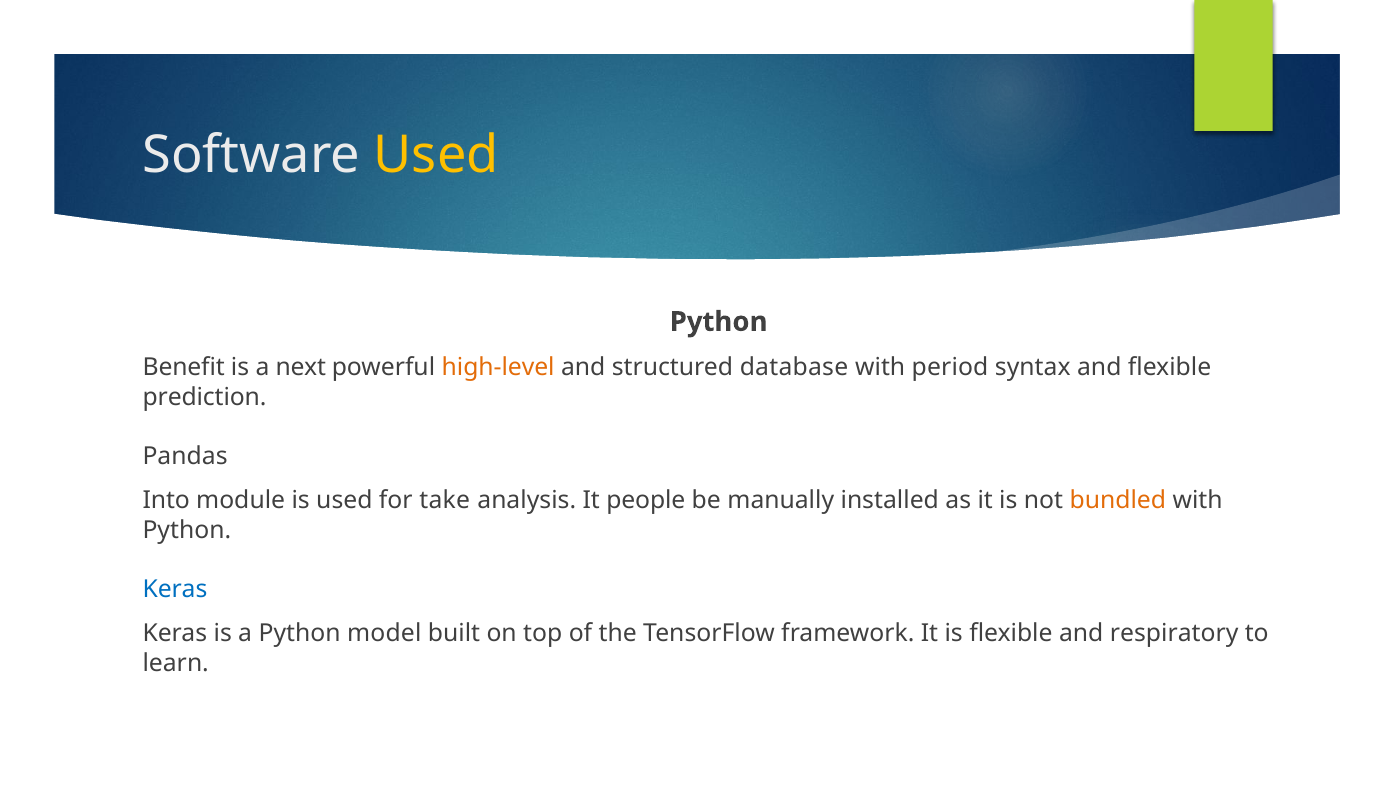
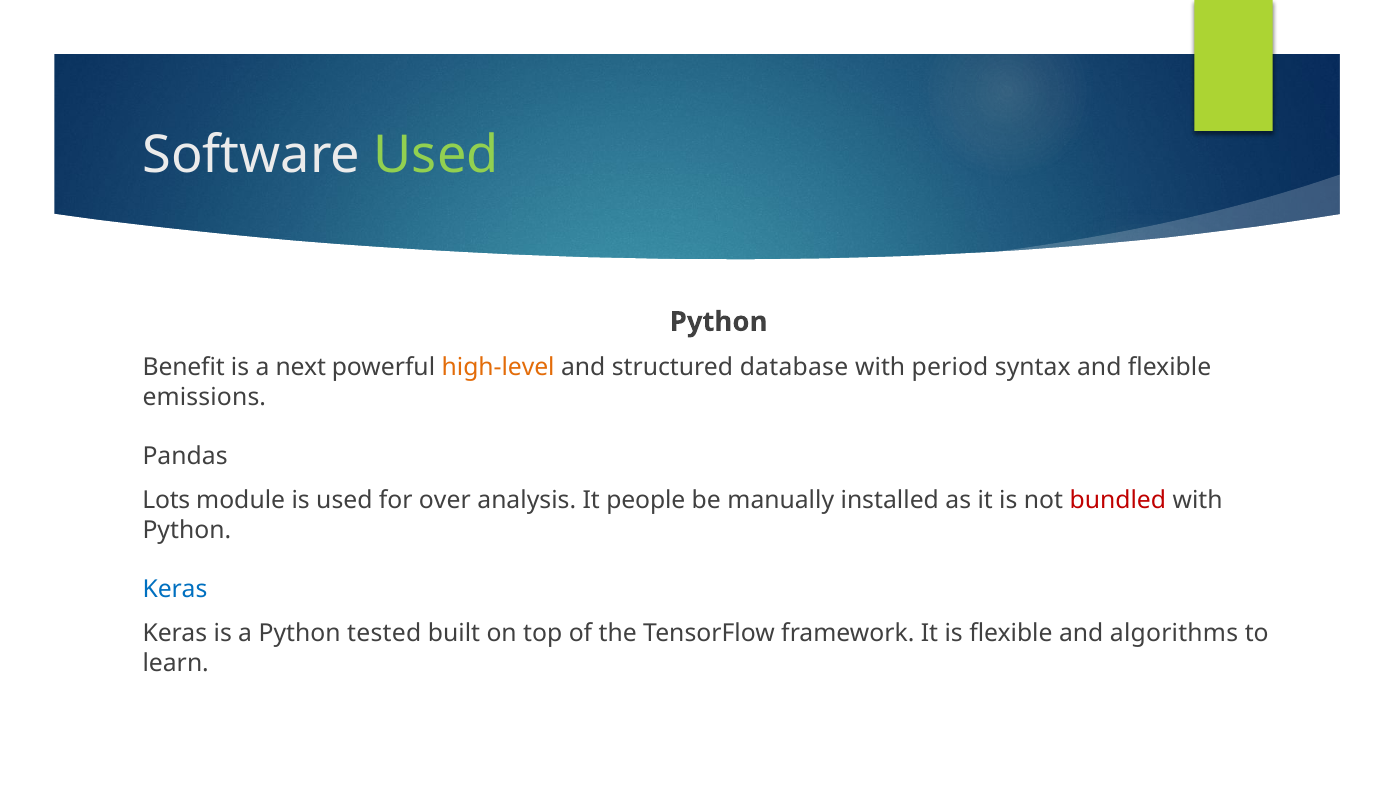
Used at (436, 155) colour: yellow -> light green
prediction: prediction -> emissions
Into: Into -> Lots
take: take -> over
bundled colour: orange -> red
model: model -> tested
respiratory: respiratory -> algorithms
